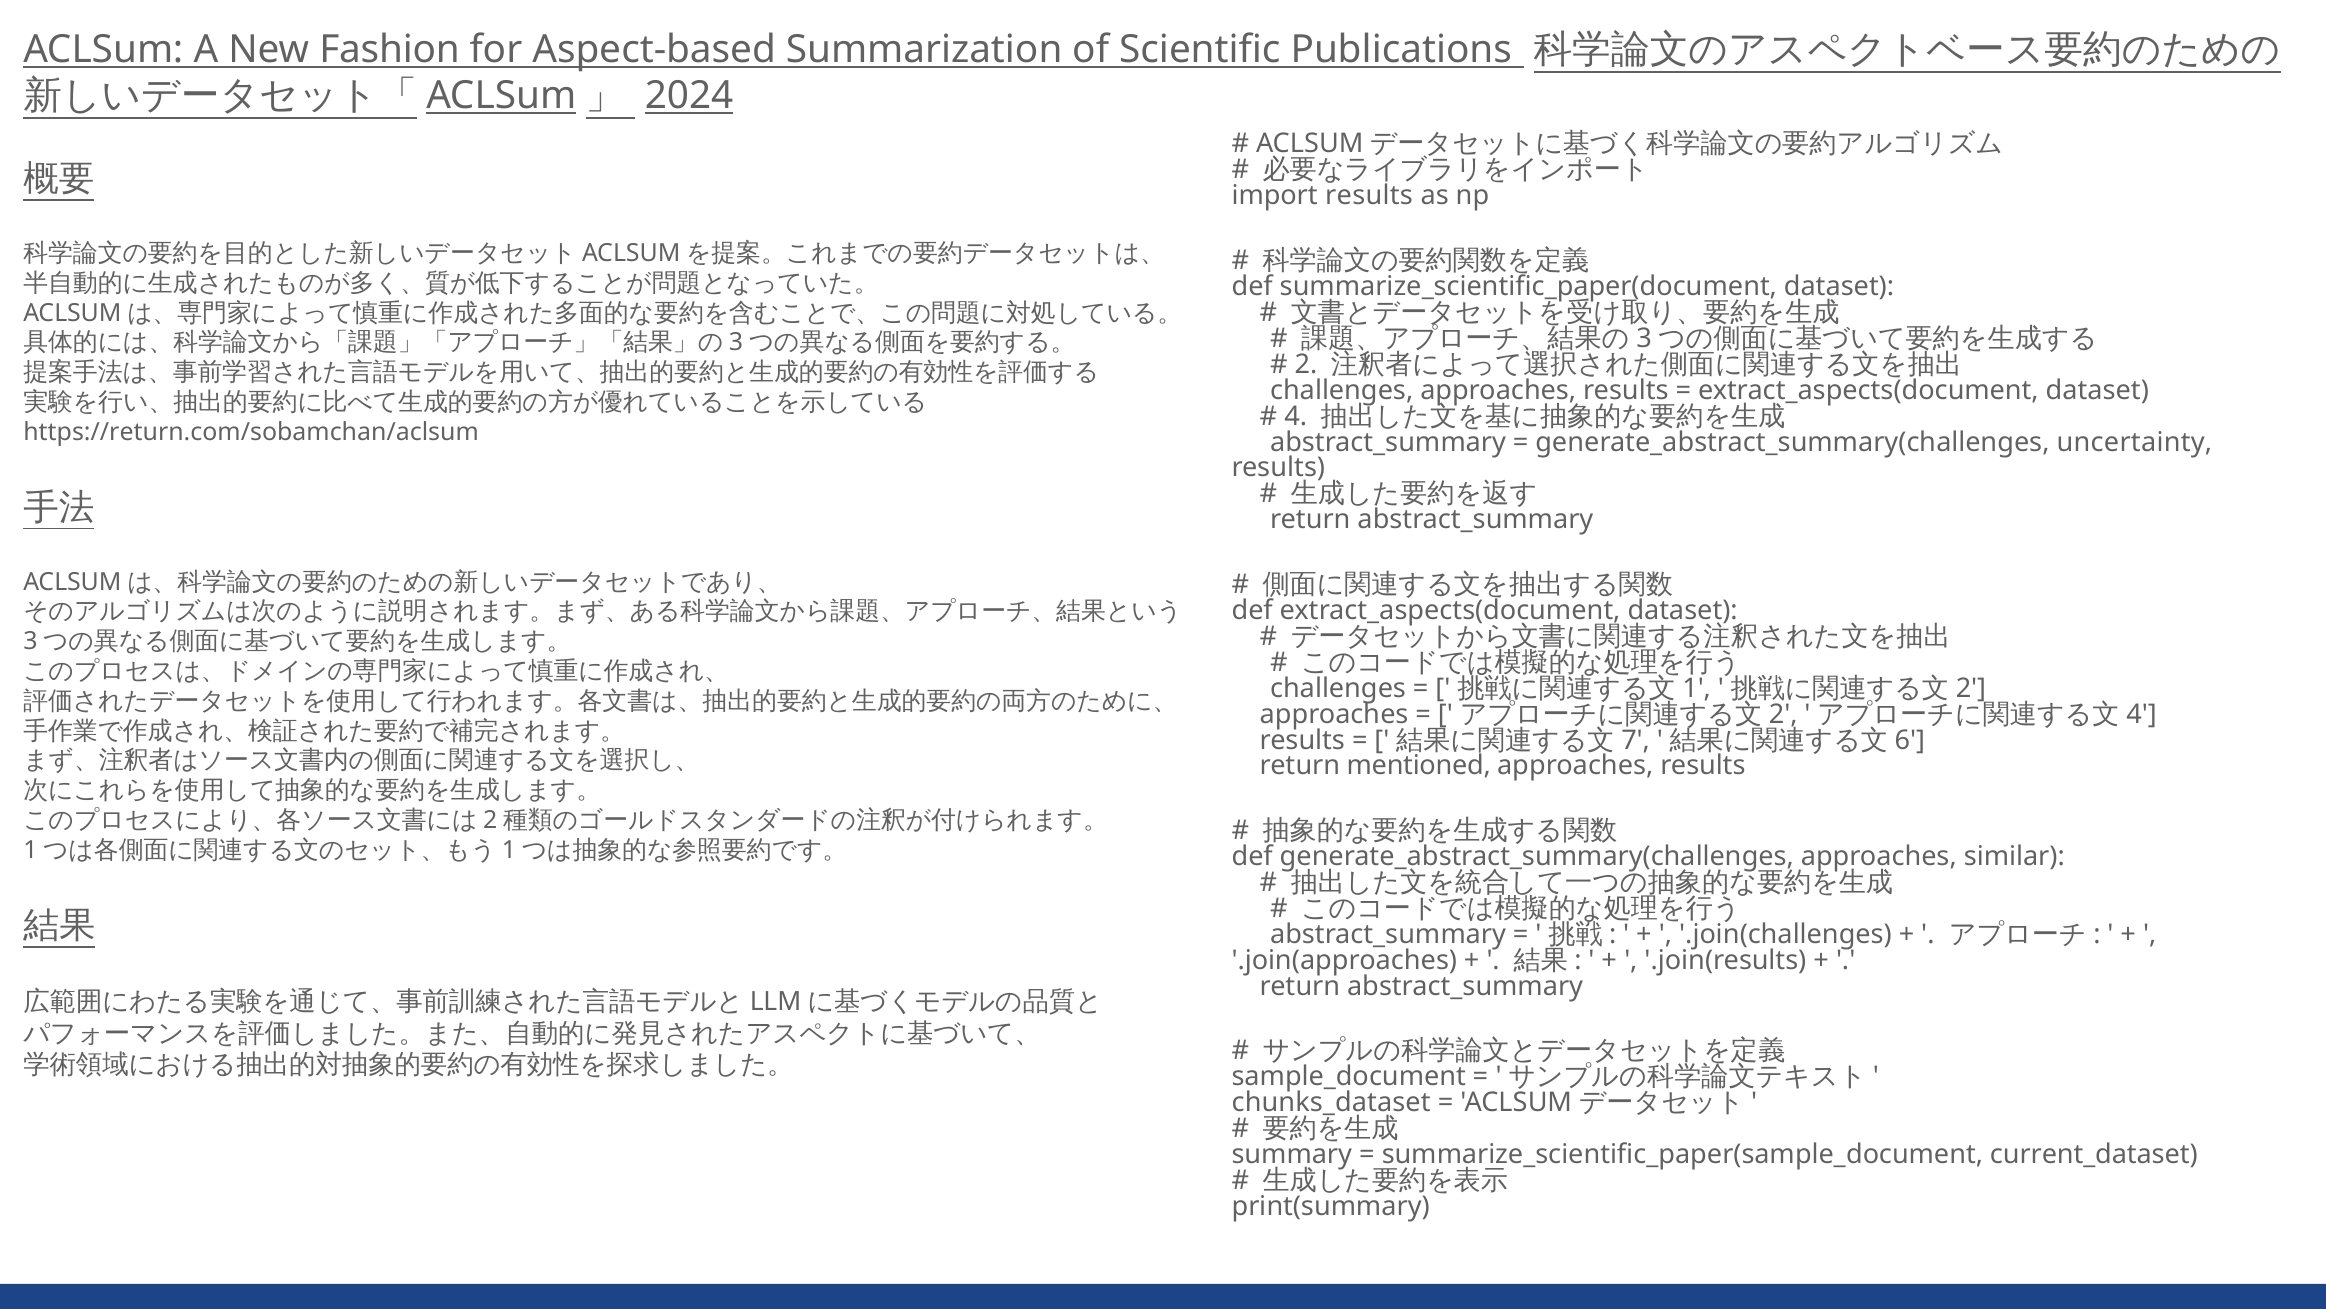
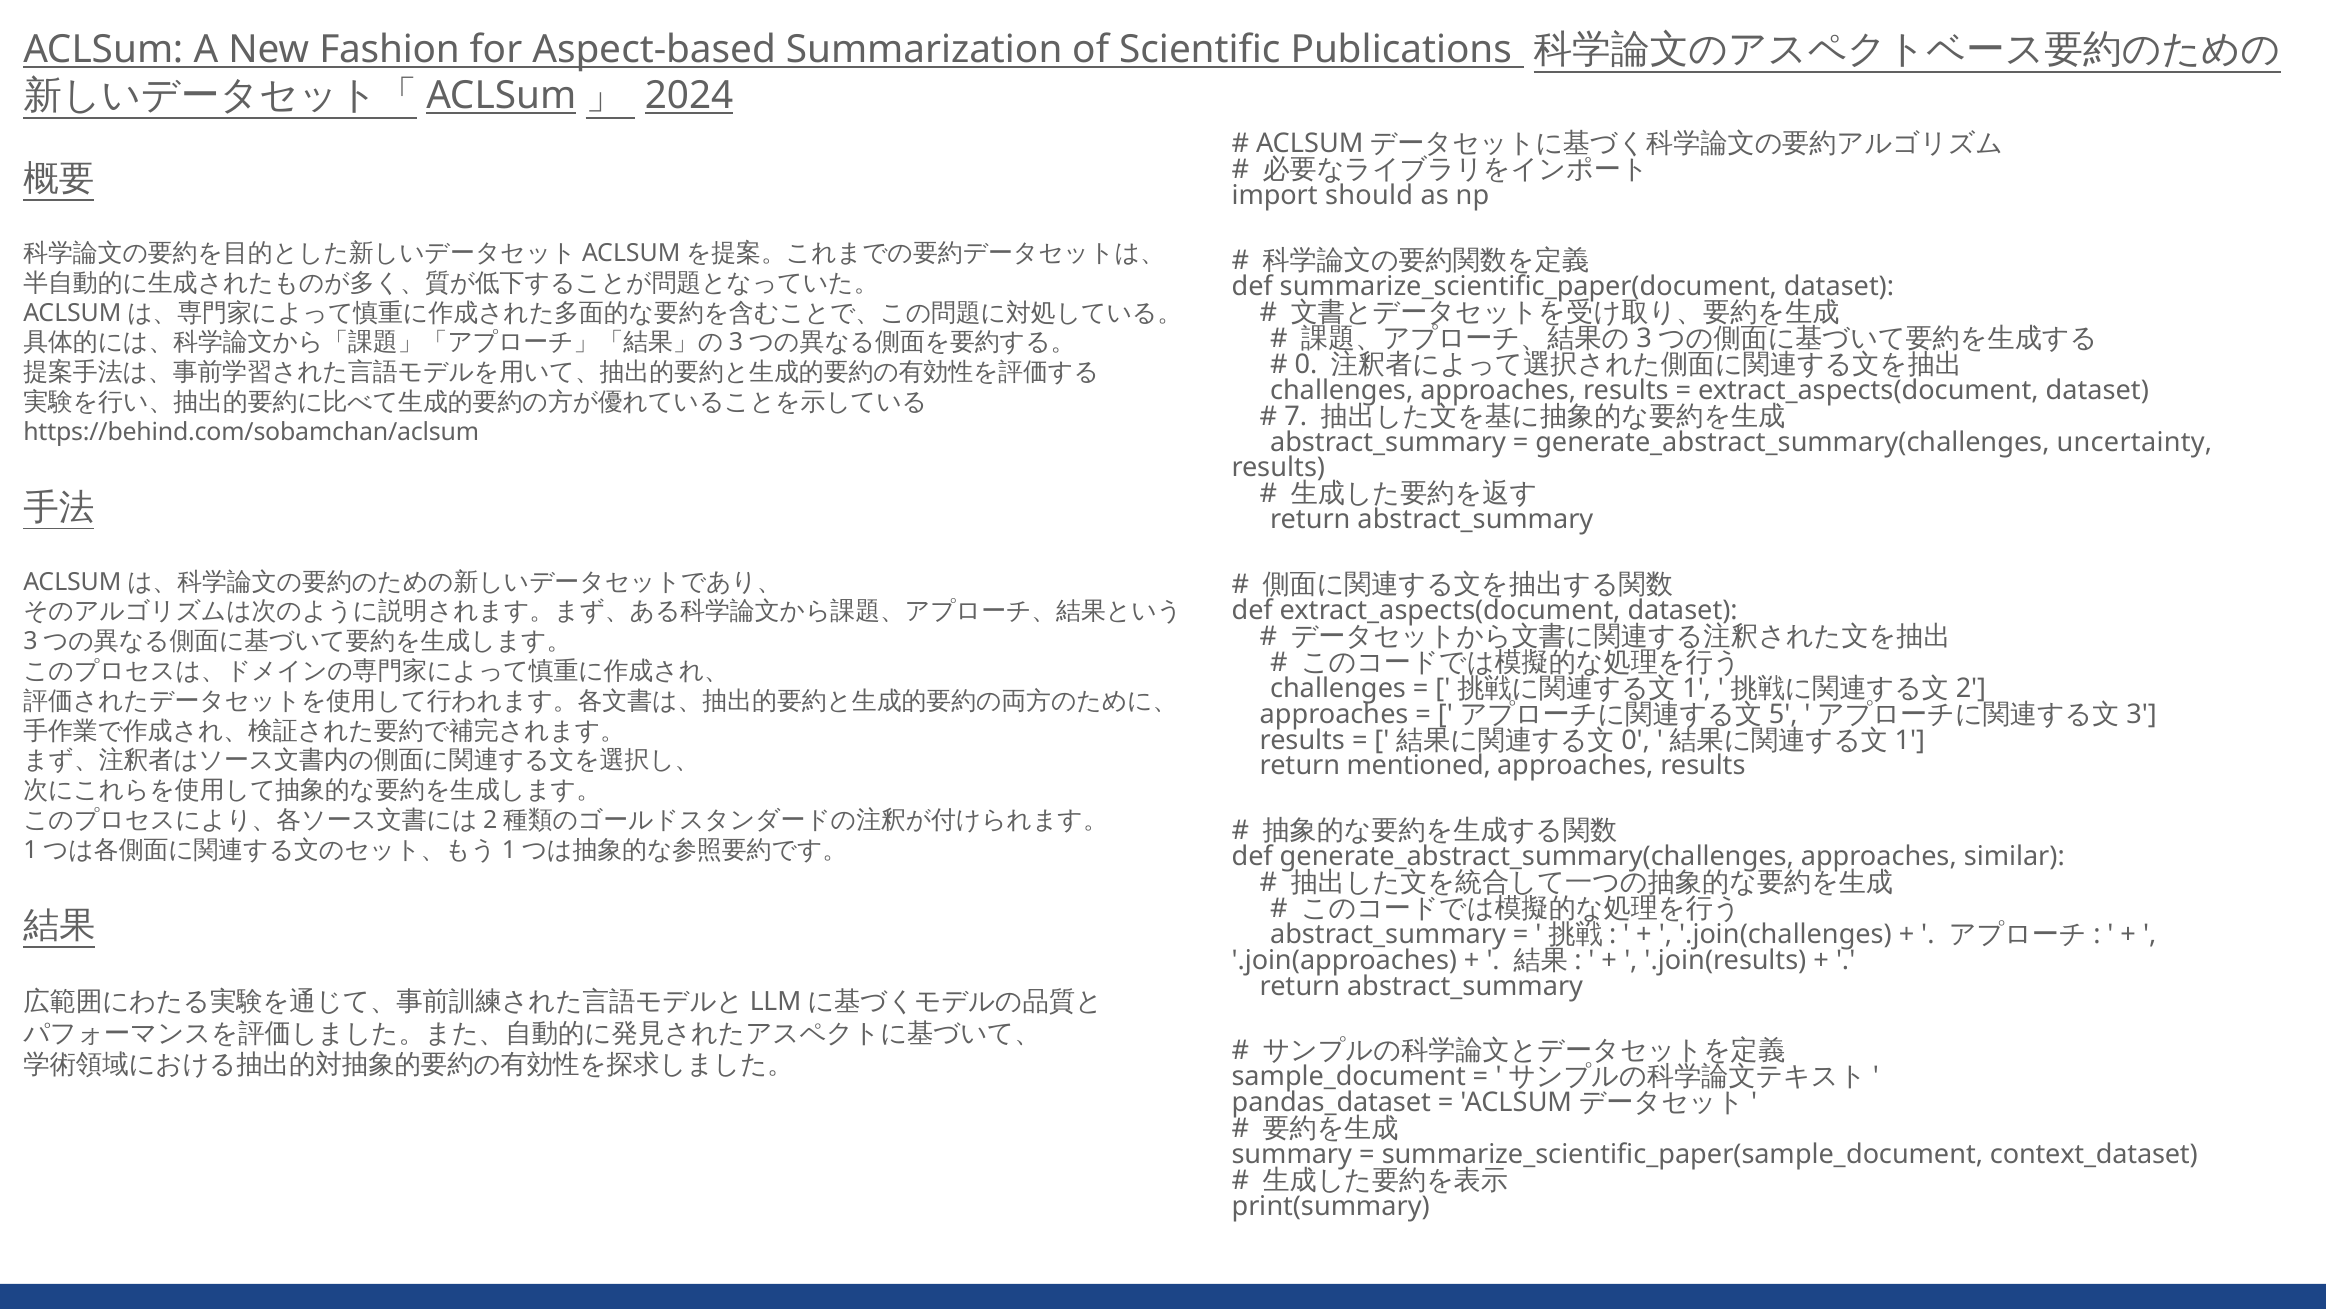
import results: results -> should
2 at (1306, 364): 2 -> 0
4 at (1296, 416): 4 -> 7
https://return.com/sobamchan/aclsum: https://return.com/sobamchan/aclsum -> https://behind.com/sobamchan/aclsum
2 at (1783, 714): 2 -> 5
4 at (2142, 714): 4 -> 3
7 at (1636, 740): 7 -> 0
6: 6 -> 1
chunks_dataset: chunks_dataset -> pandas_dataset
current_dataset: current_dataset -> context_dataset
